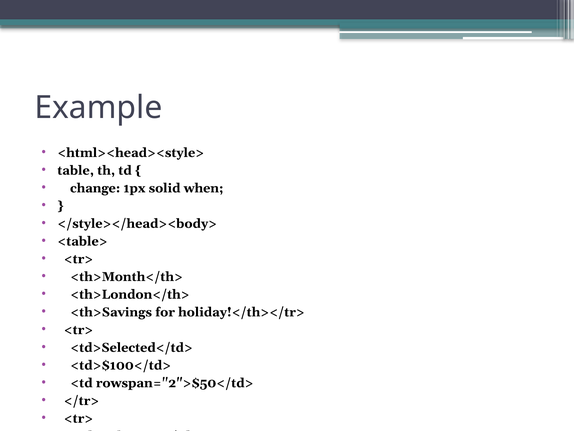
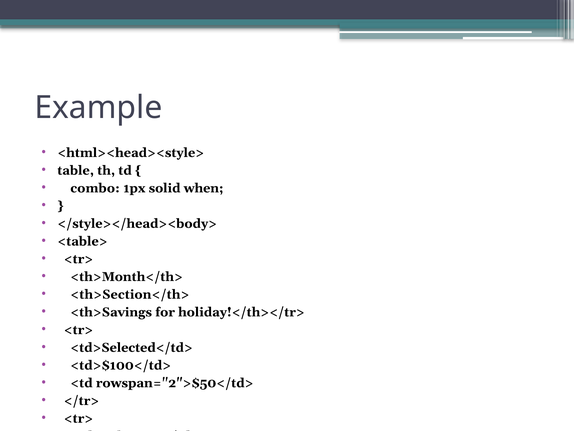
change: change -> combo
<th>London</th>: <th>London</th> -> <th>Section</th>
